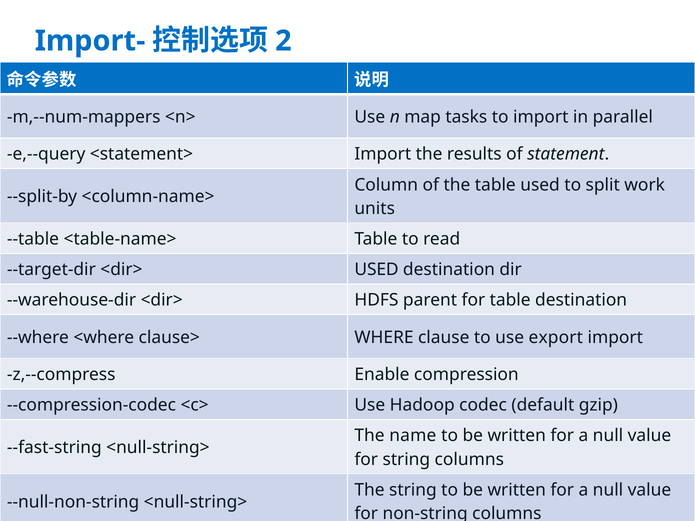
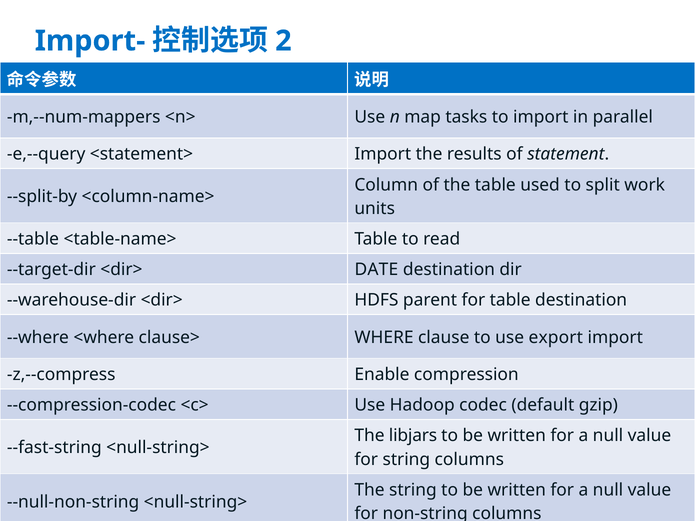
<dir> USED: USED -> DATE
name: name -> libjars
